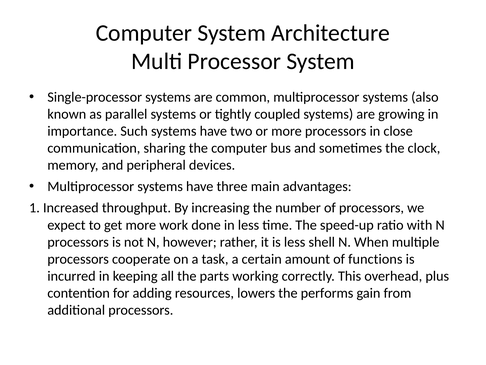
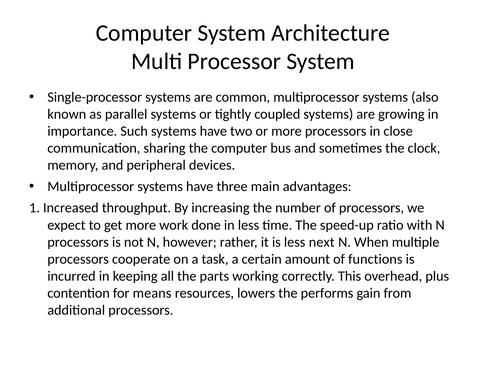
shell: shell -> next
adding: adding -> means
